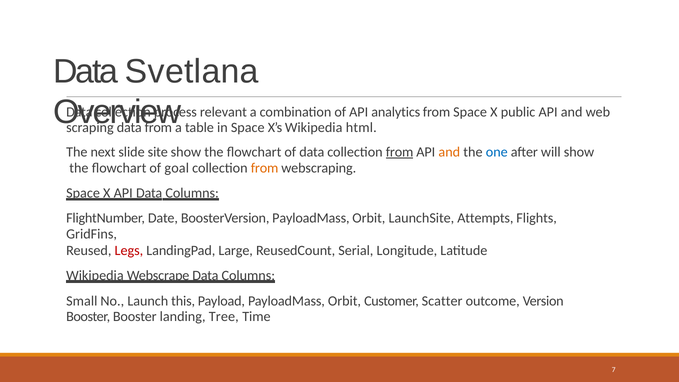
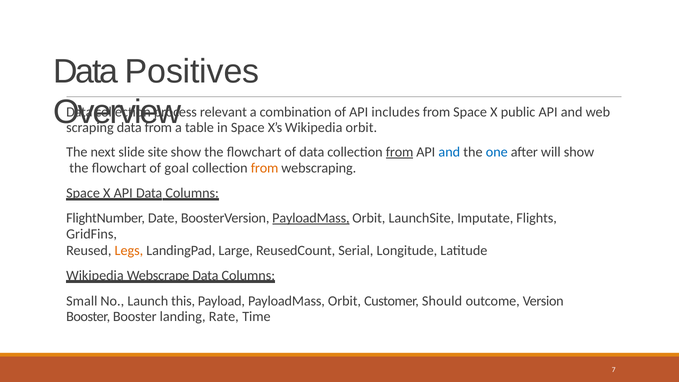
Svetlana: Svetlana -> Positives
analytics: analytics -> includes
Wikipedia html: html -> orbit
and at (449, 152) colour: orange -> blue
PayloadMass at (311, 218) underline: none -> present
Attempts: Attempts -> Imputate
Legs colour: red -> orange
Scatter: Scatter -> Should
Tree: Tree -> Rate
